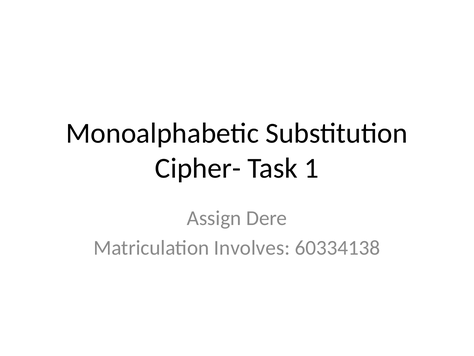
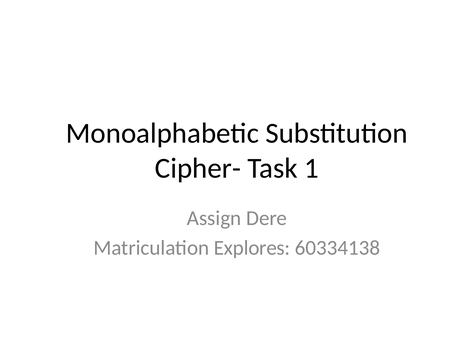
Involves: Involves -> Explores
